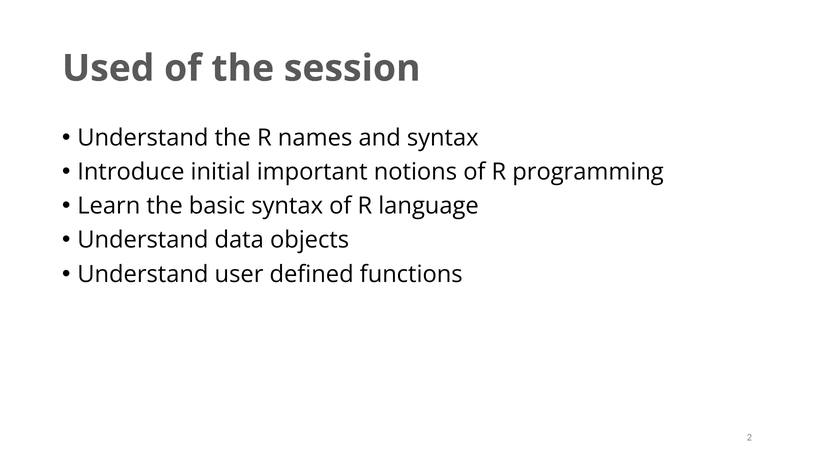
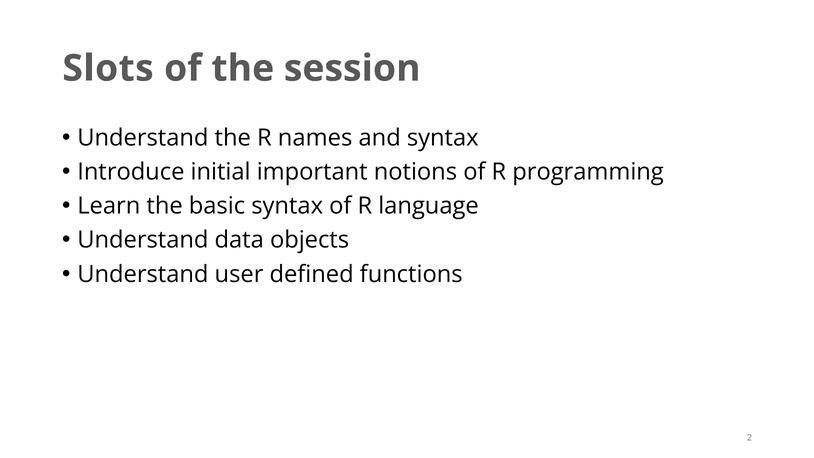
Used: Used -> Slots
